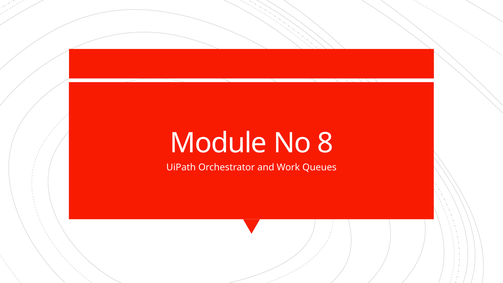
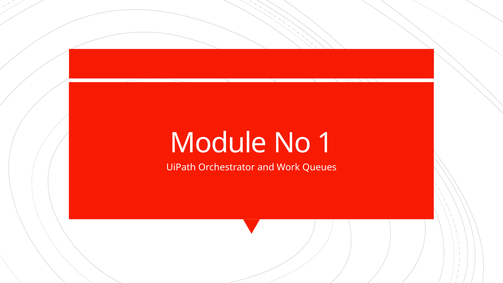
8: 8 -> 1
